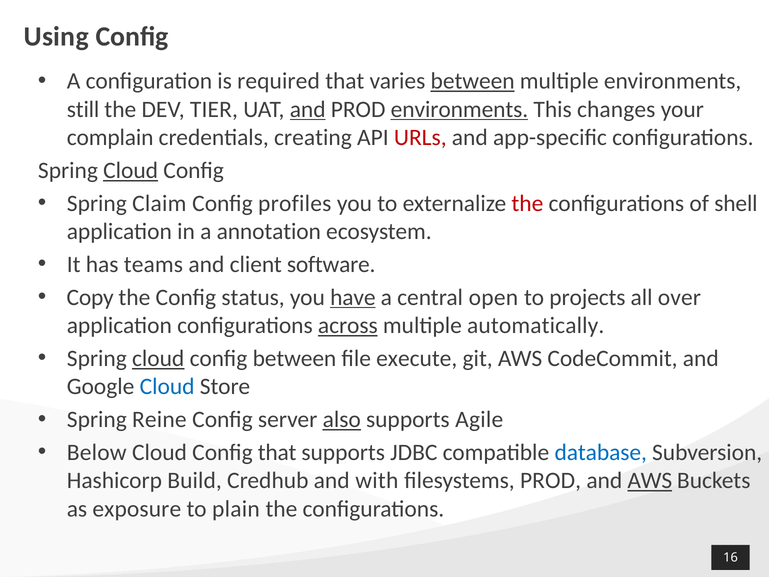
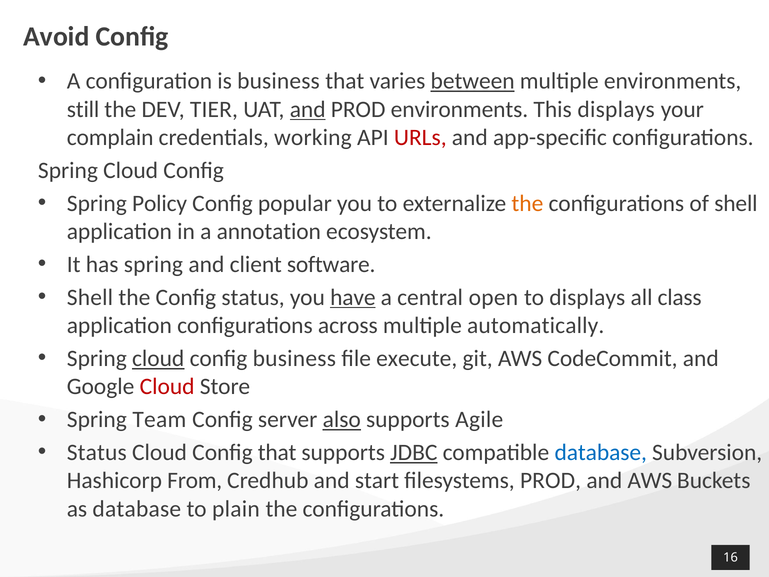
Using: Using -> Avoid
is required: required -> business
environments at (459, 109) underline: present -> none
This changes: changes -> displays
creating: creating -> working
Cloud at (131, 170) underline: present -> none
Claim: Claim -> Policy
profiles: profiles -> popular
the at (527, 203) colour: red -> orange
has teams: teams -> spring
Copy at (90, 297): Copy -> Shell
to projects: projects -> displays
over: over -> class
across underline: present -> none
config between: between -> business
Cloud at (167, 387) colour: blue -> red
Reine: Reine -> Team
Below at (97, 452): Below -> Status
JDBC underline: none -> present
Build: Build -> From
with: with -> start
AWS at (650, 480) underline: present -> none
as exposure: exposure -> database
